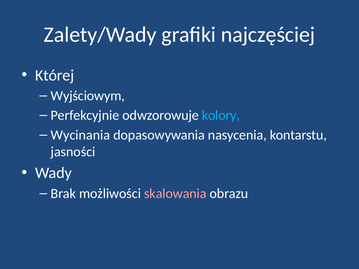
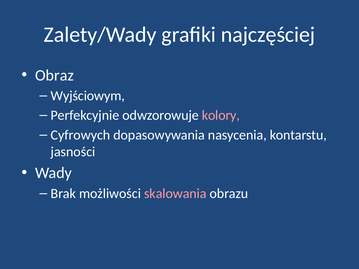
Której: Której -> Obraz
kolory colour: light blue -> pink
Wycinania: Wycinania -> Cyfrowych
